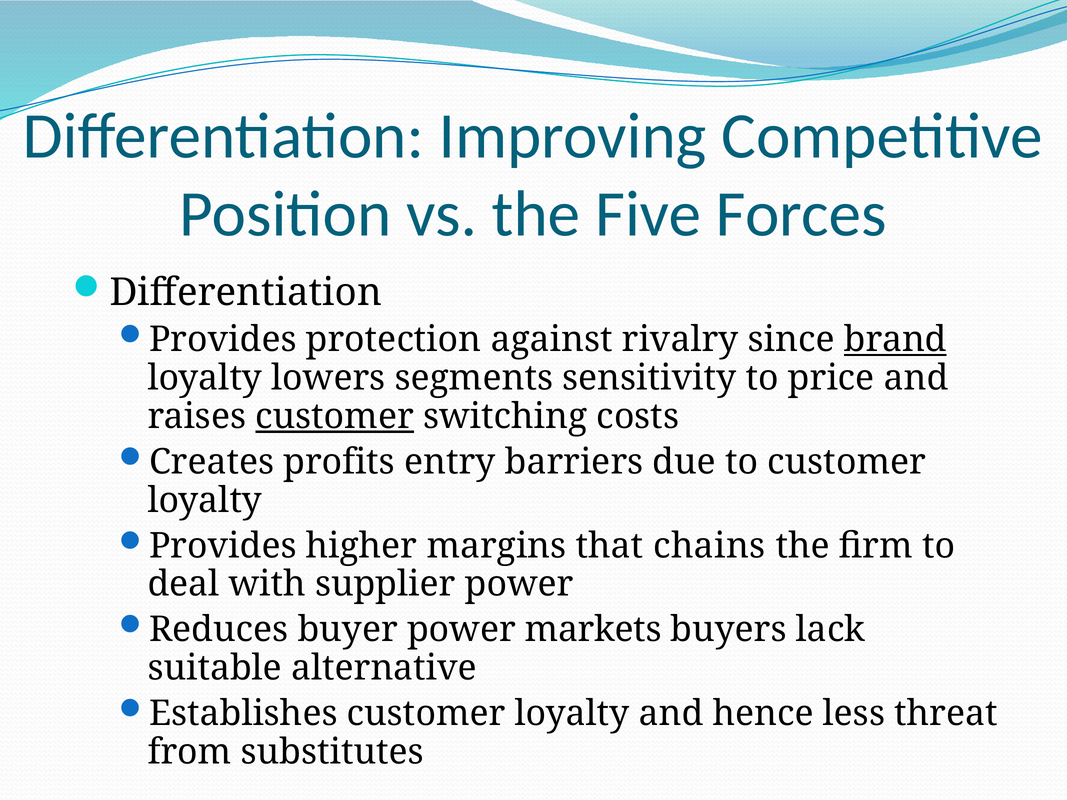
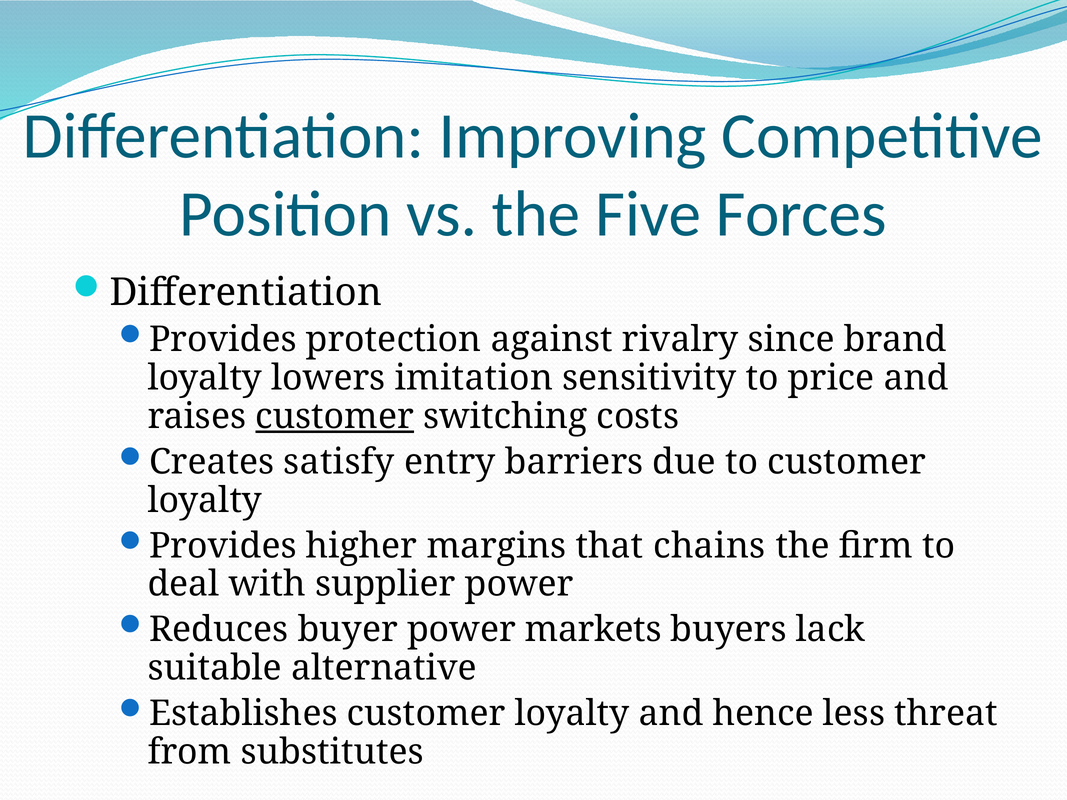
brand underline: present -> none
segments: segments -> imitation
profits: profits -> satisfy
